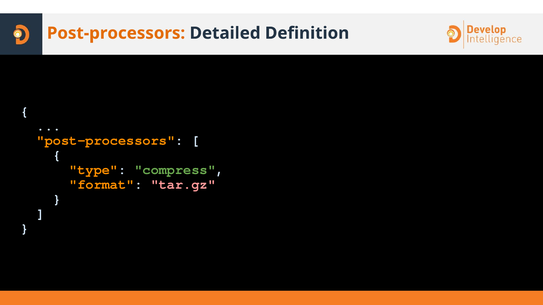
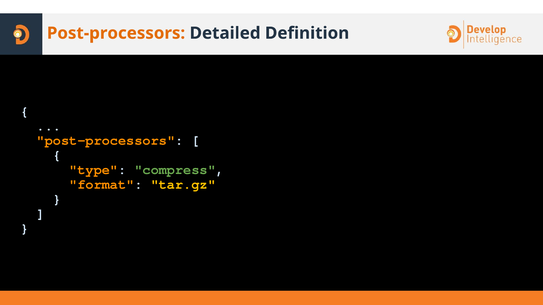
tar.gz colour: pink -> yellow
